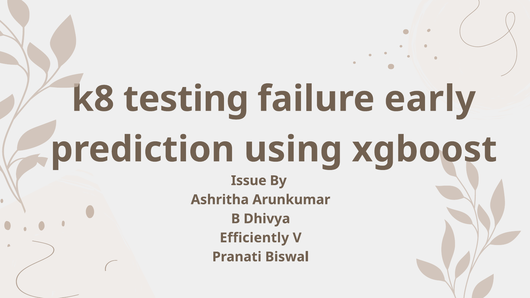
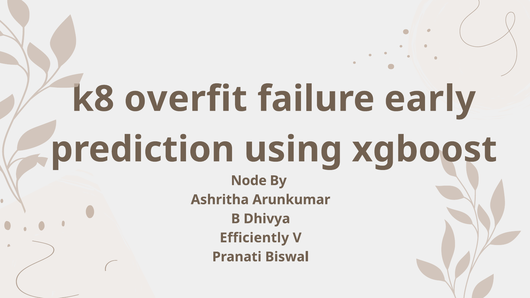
testing: testing -> overfit
Issue: Issue -> Node
